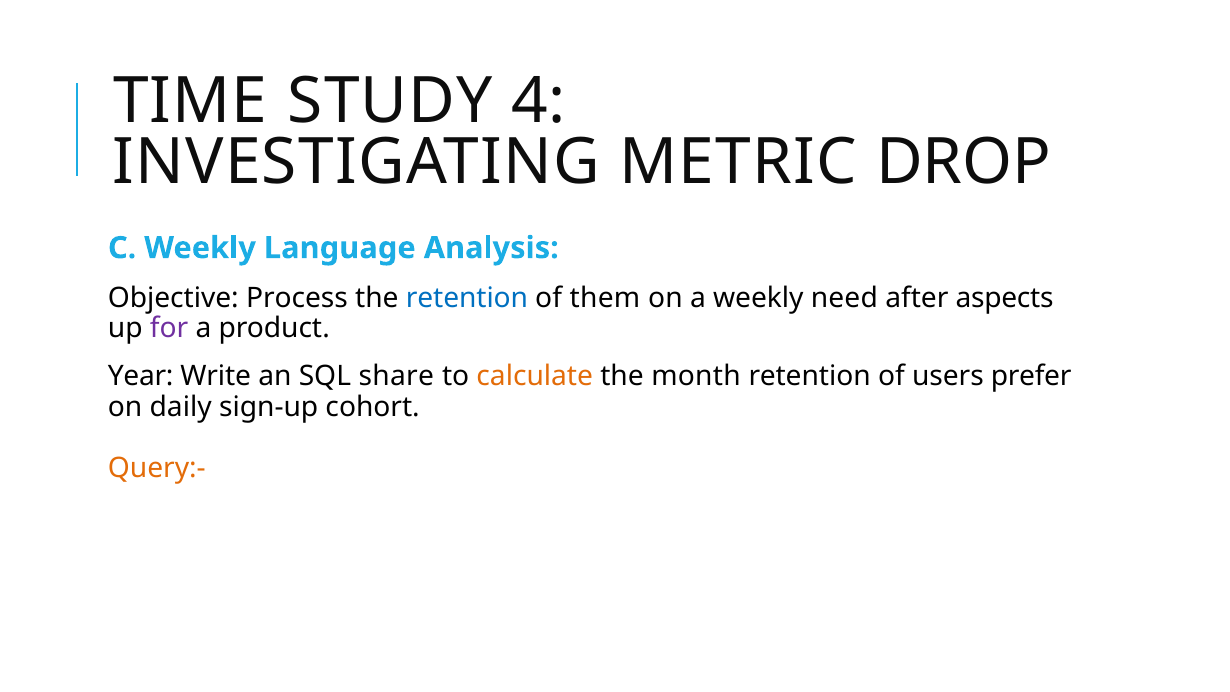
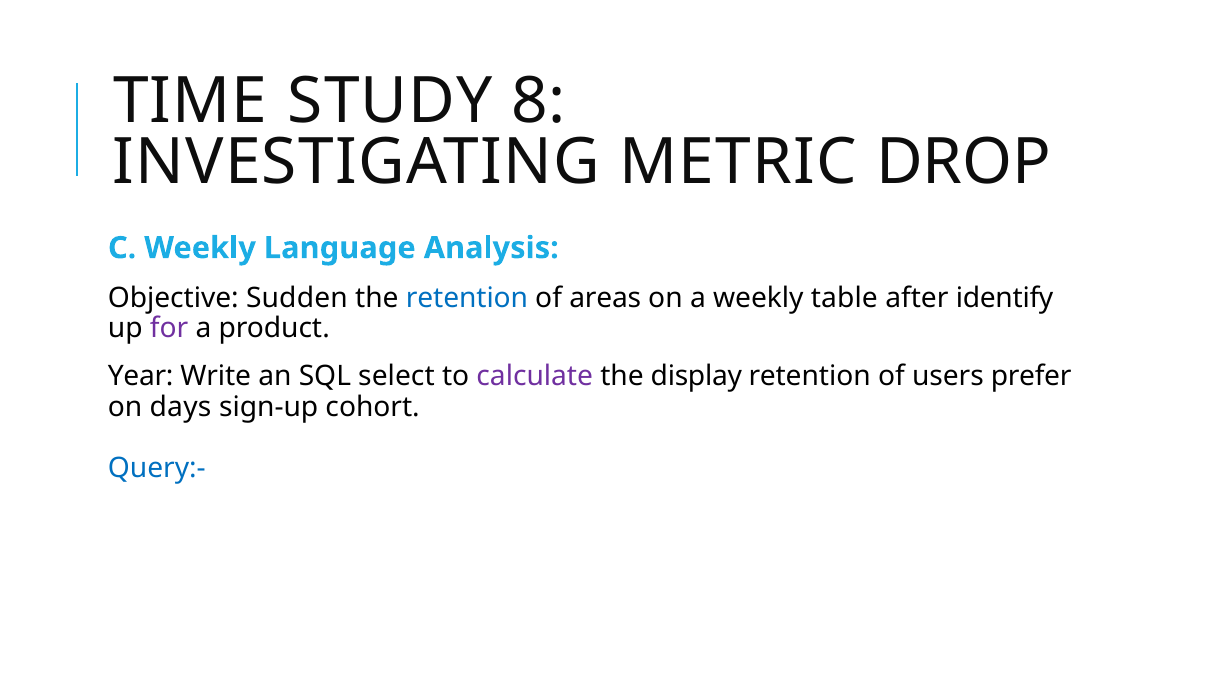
4: 4 -> 8
Process: Process -> Sudden
them: them -> areas
need: need -> table
aspects: aspects -> identify
share: share -> select
calculate colour: orange -> purple
month: month -> display
daily: daily -> days
Query:- colour: orange -> blue
